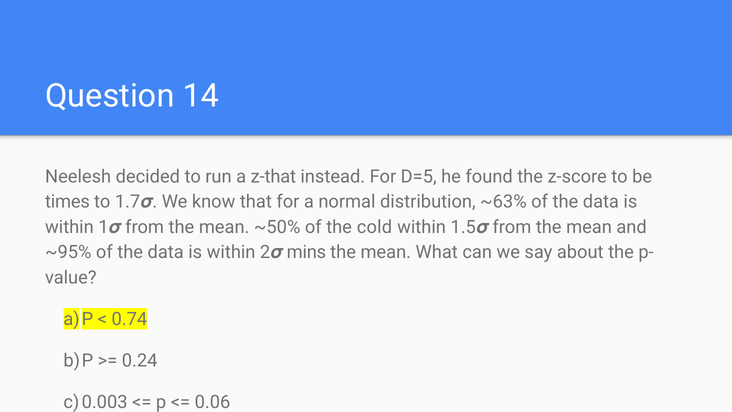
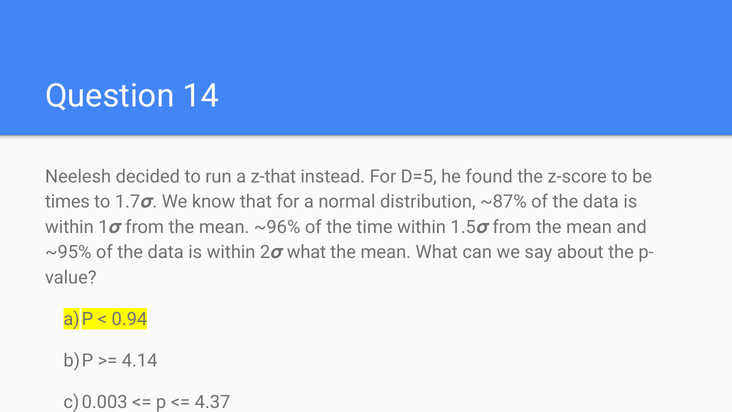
~63%: ~63% -> ~87%
~50%: ~50% -> ~96%
cold: cold -> time
mins at (306, 252): mins -> what
0.74: 0.74 -> 0.94
0.24: 0.24 -> 4.14
0.06: 0.06 -> 4.37
